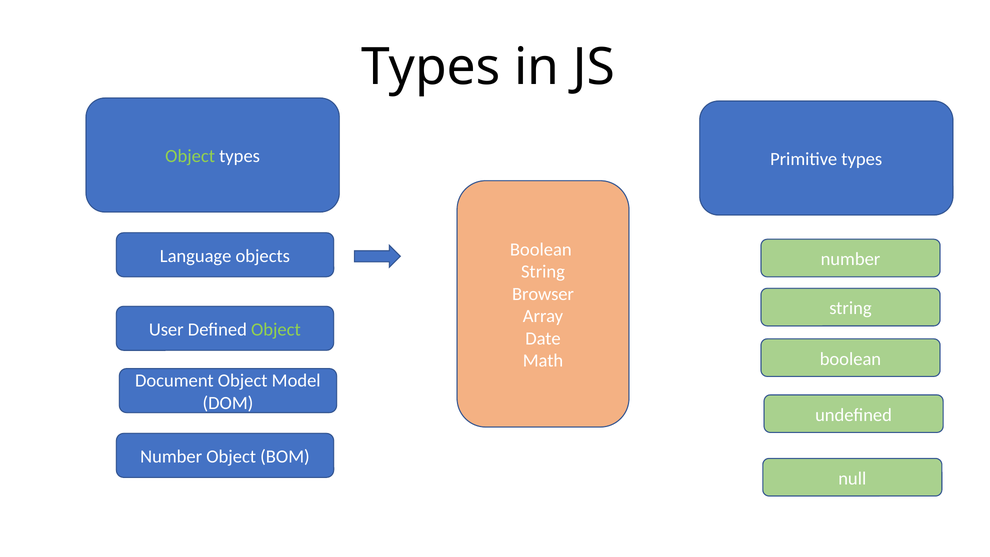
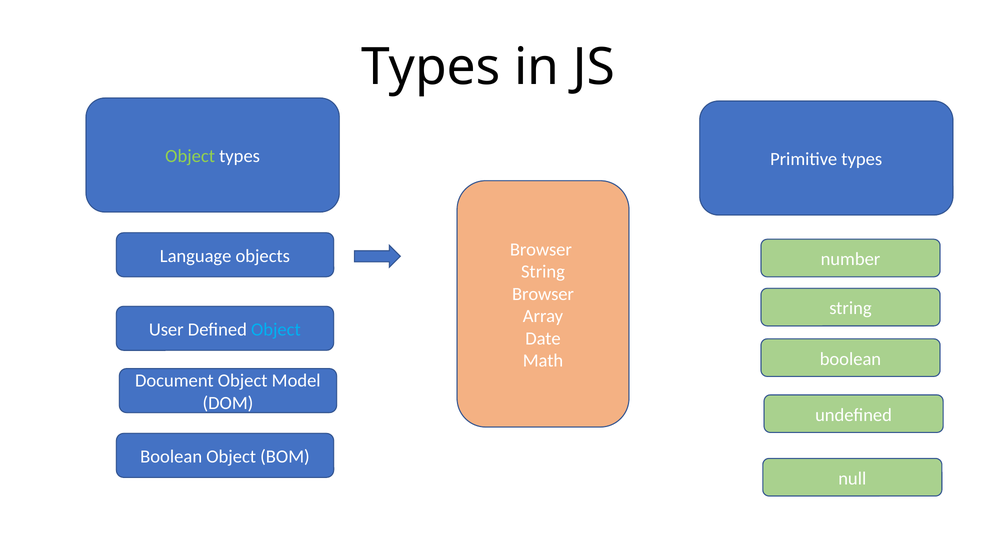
Boolean at (541, 249): Boolean -> Browser
Object at (276, 330) colour: light green -> light blue
Number at (171, 457): Number -> Boolean
